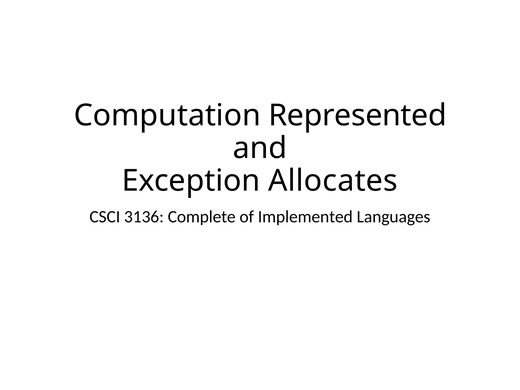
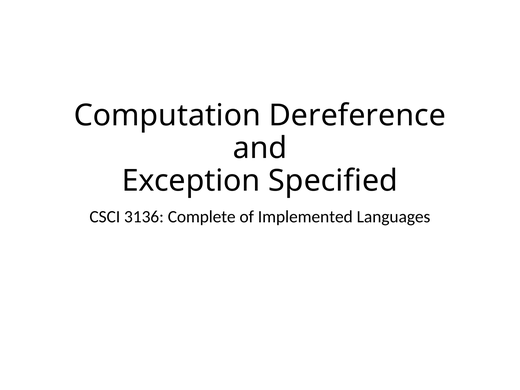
Represented: Represented -> Dereference
Allocates: Allocates -> Specified
